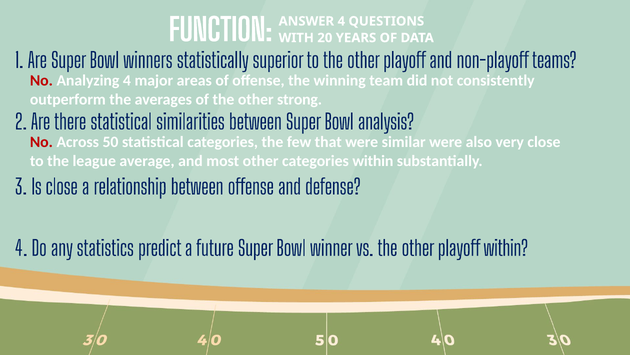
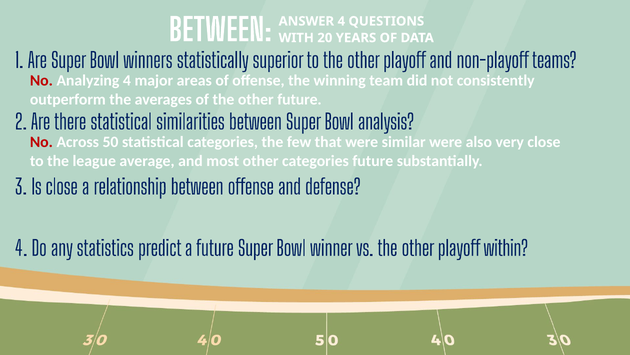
FUNCTION at (221, 31): FUNCTION -> BETWEEN
other strong: strong -> future
categories within: within -> future
